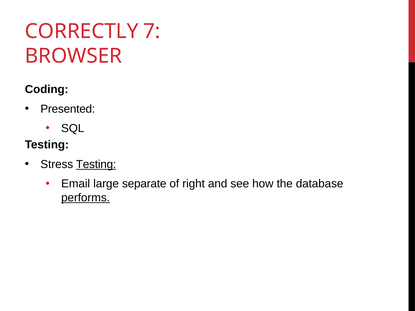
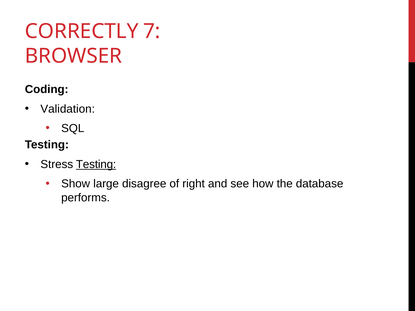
Presented: Presented -> Validation
Email: Email -> Show
separate: separate -> disagree
performs underline: present -> none
